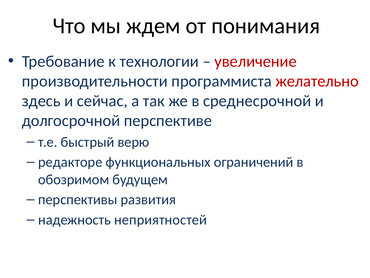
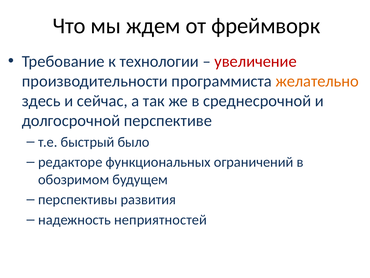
понимания: понимания -> фреймворк
желательно colour: red -> orange
верю: верю -> было
